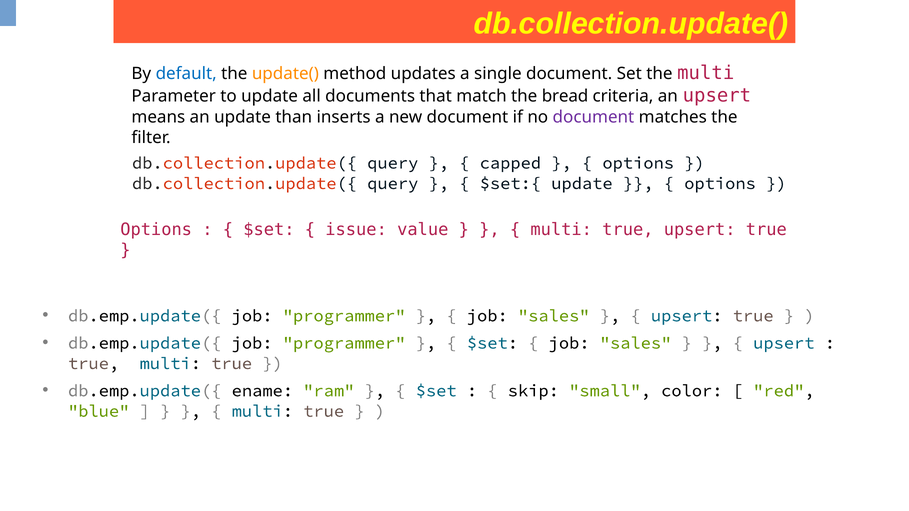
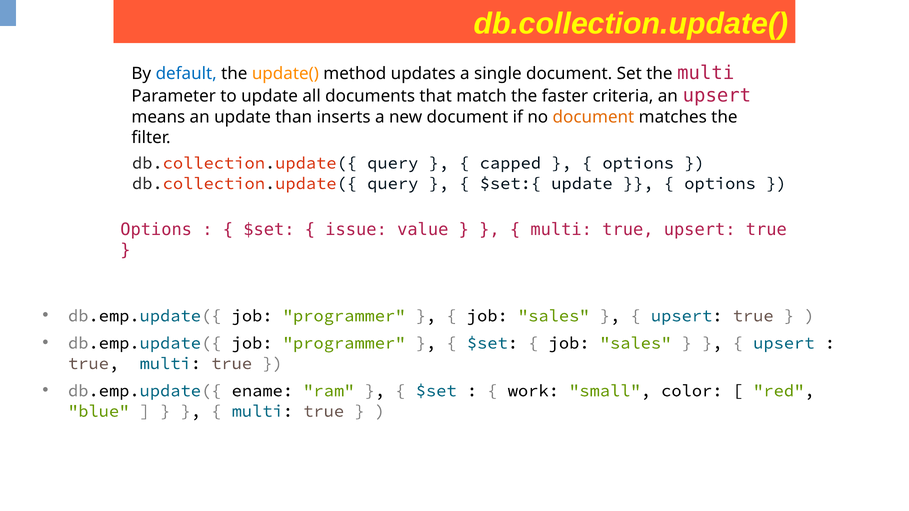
bread: bread -> faster
document at (593, 117) colour: purple -> orange
skip: skip -> work
